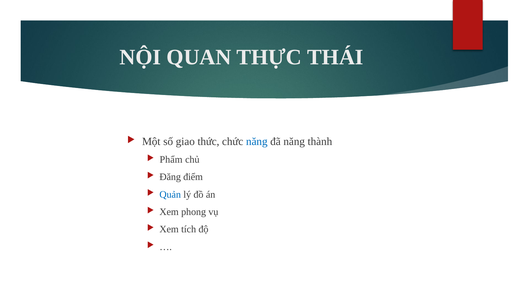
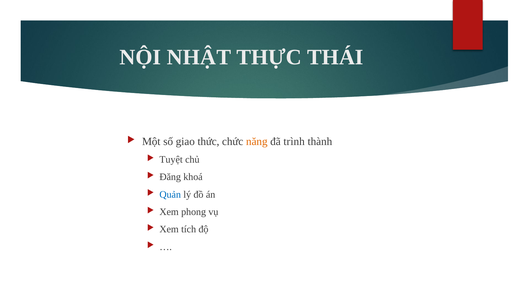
QUAN: QUAN -> NHẬT
năng at (257, 141) colour: blue -> orange
đã năng: năng -> trình
Phẩm: Phẩm -> Tuyệt
điểm: điểm -> khoá
